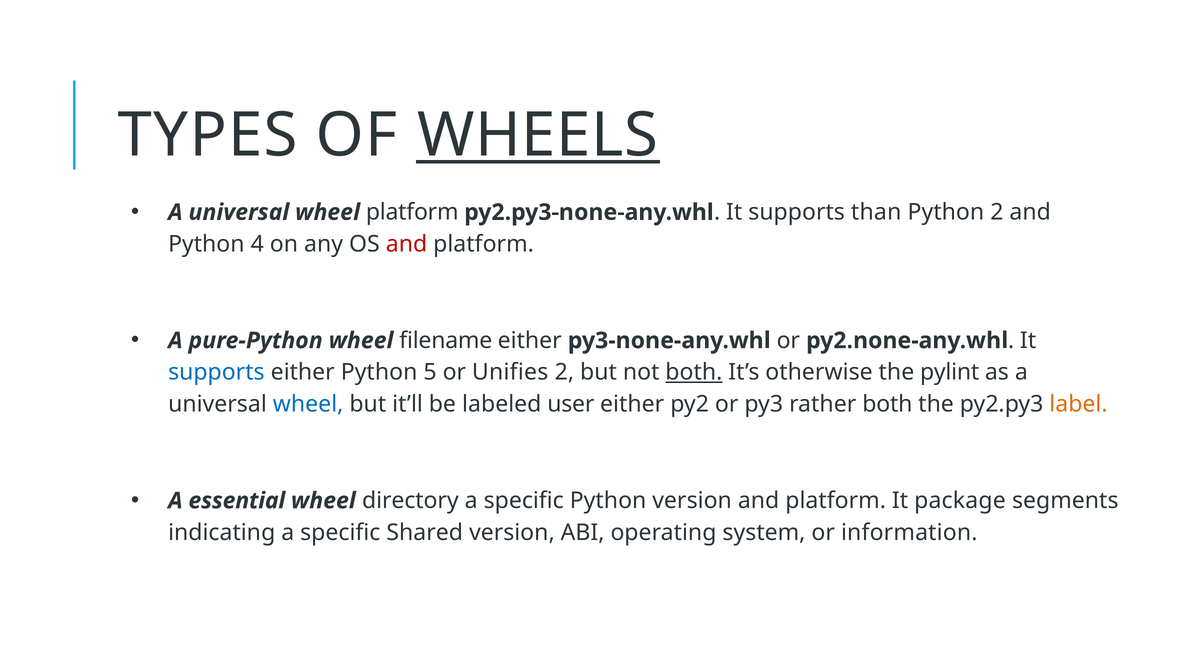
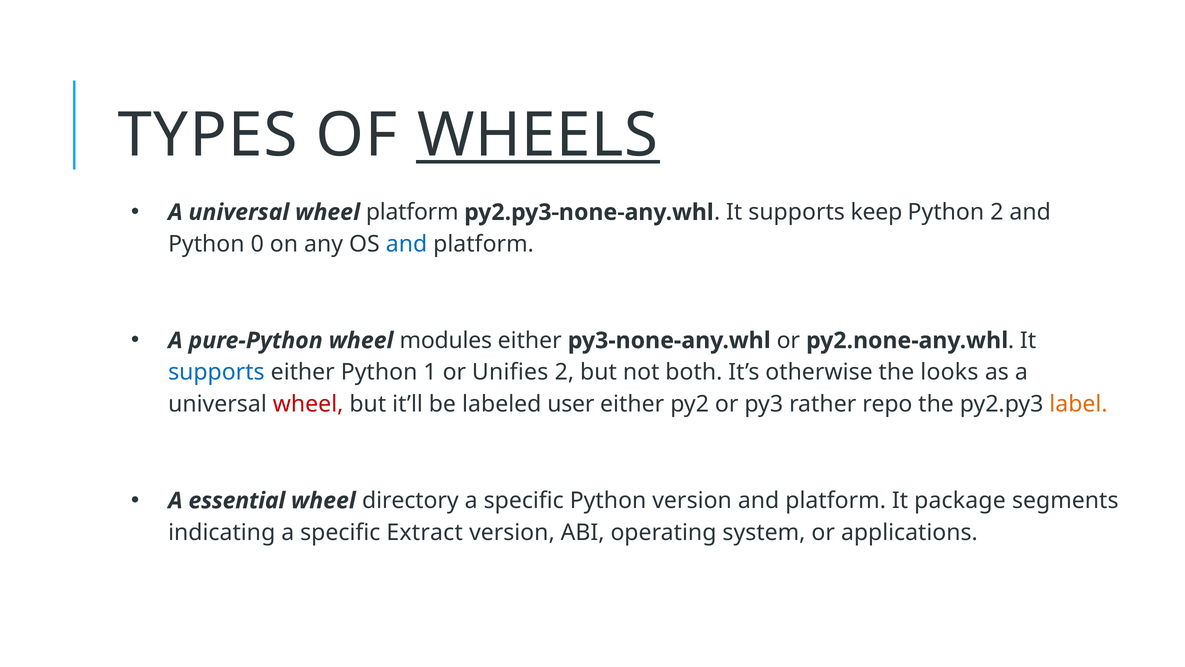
than: than -> keep
4: 4 -> 0
and at (407, 244) colour: red -> blue
filename: filename -> modules
5: 5 -> 1
both at (694, 372) underline: present -> none
pylint: pylint -> looks
wheel at (308, 404) colour: blue -> red
rather both: both -> repo
Shared: Shared -> Extract
information: information -> applications
